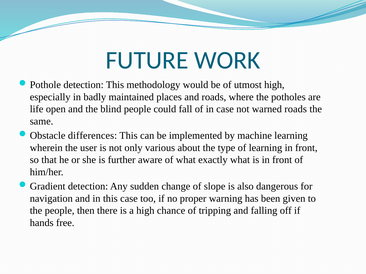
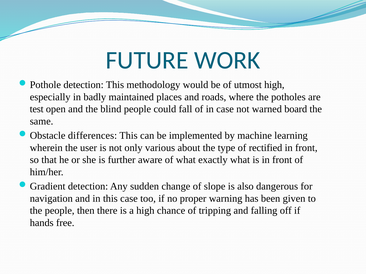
life: life -> test
warned roads: roads -> board
of learning: learning -> rectified
